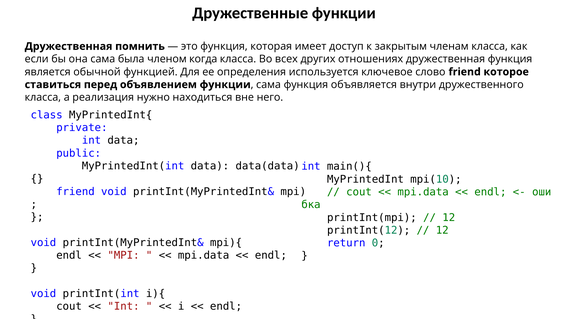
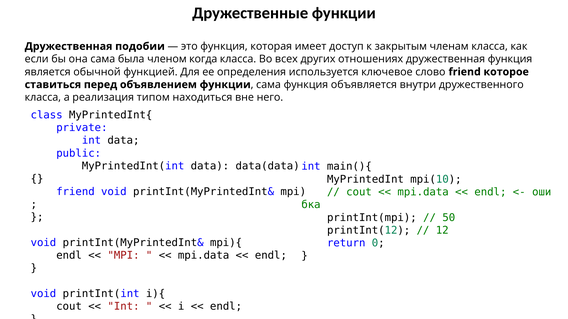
помнить: помнить -> подобии
нужно: нужно -> типом
12 at (449, 218): 12 -> 50
